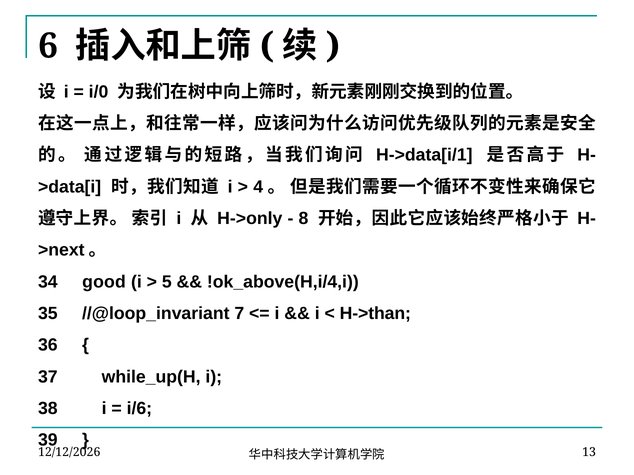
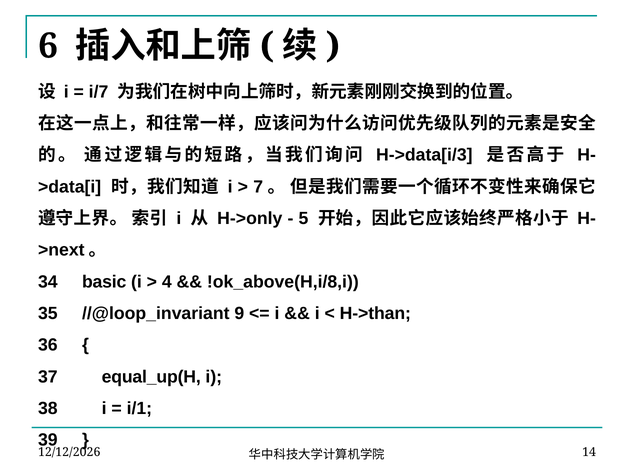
i/0: i/0 -> i/7
H->data[i/1: H->data[i/1 -> H->data[i/3
4: 4 -> 7
8: 8 -> 5
good: good -> basic
5: 5 -> 4
!ok_above(H,i/4,i: !ok_above(H,i/4,i -> !ok_above(H,i/8,i
7: 7 -> 9
while_up(H: while_up(H -> equal_up(H
i/6: i/6 -> i/1
13: 13 -> 14
